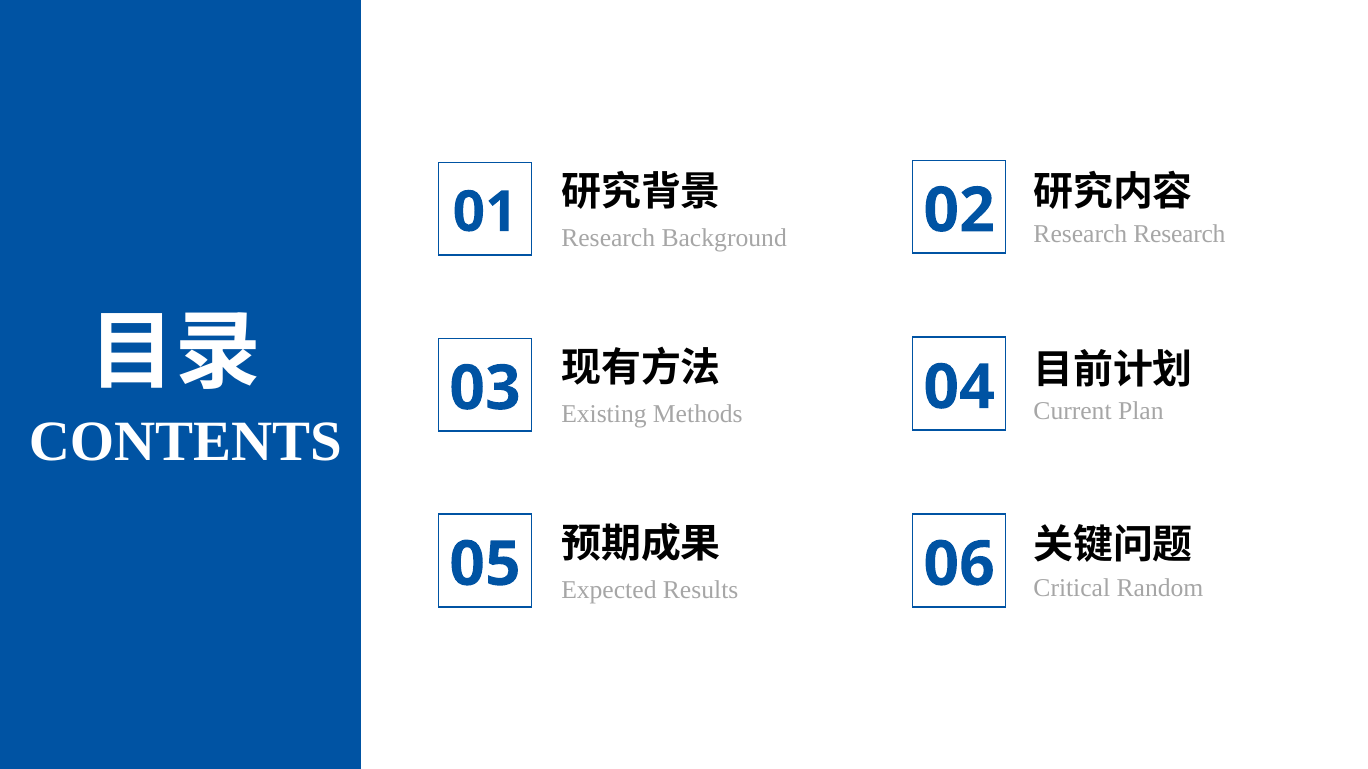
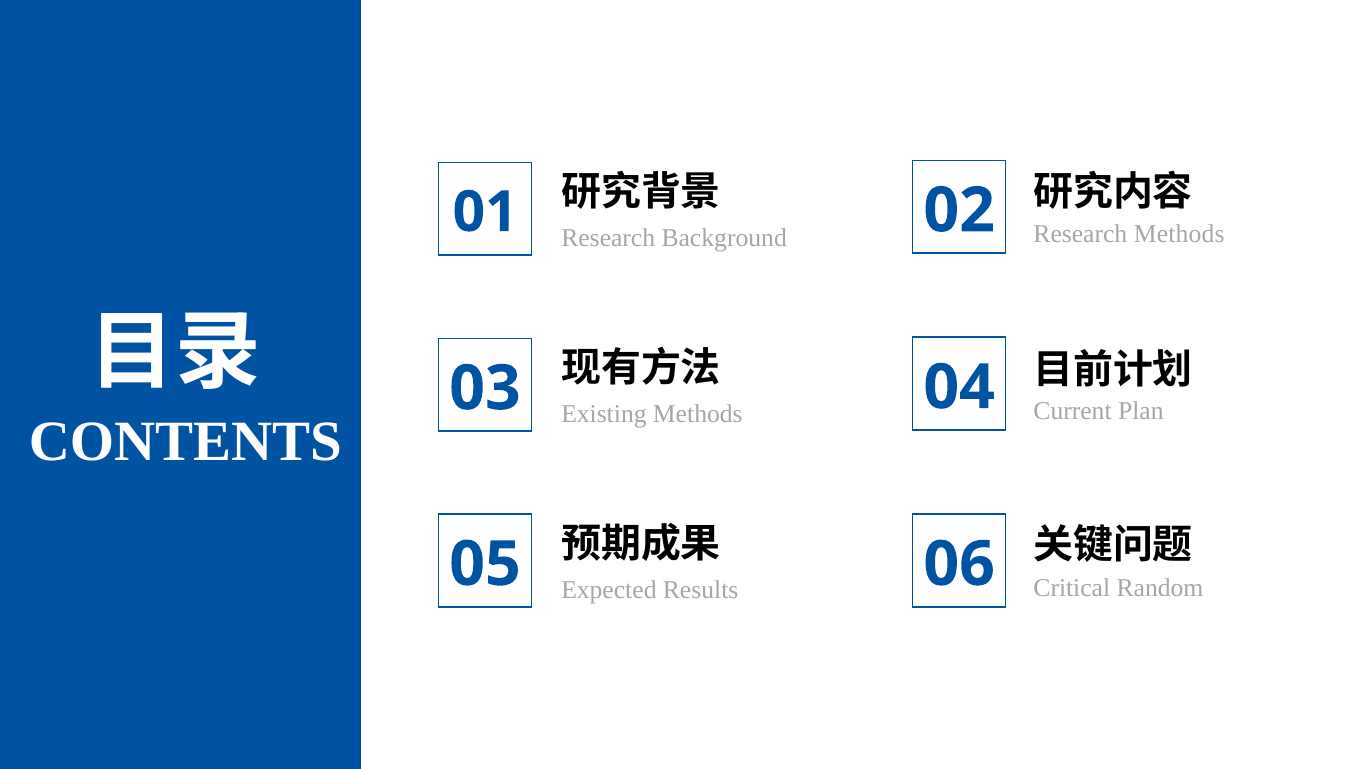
Research Research: Research -> Methods
